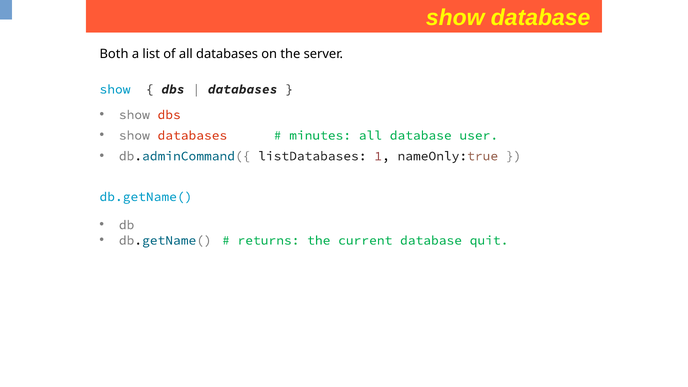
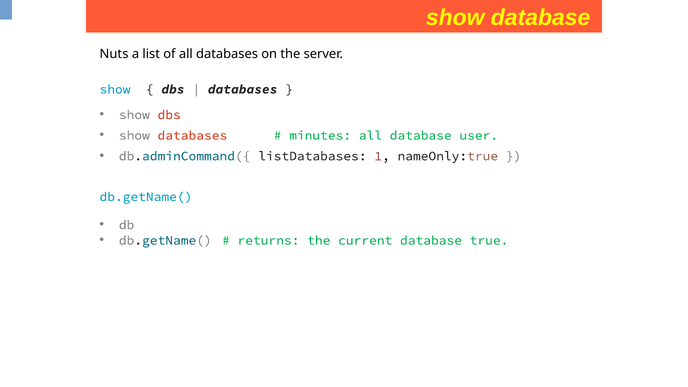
Both: Both -> Nuts
quit: quit -> true
